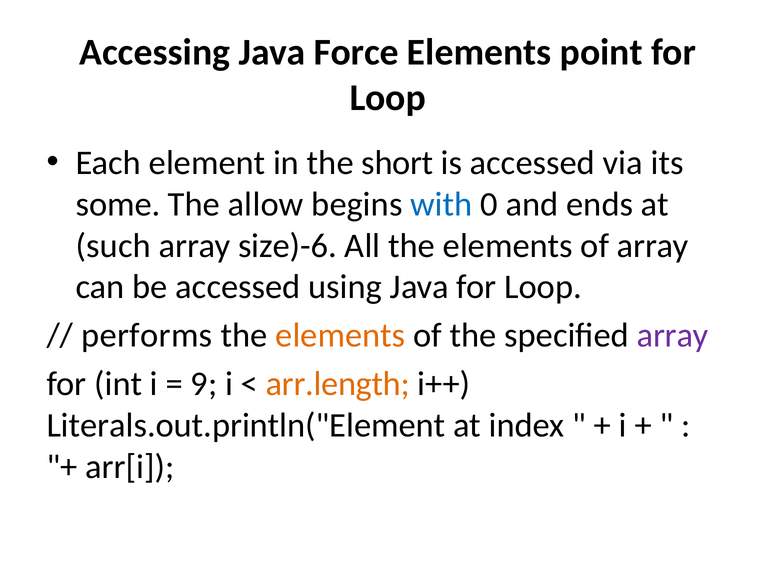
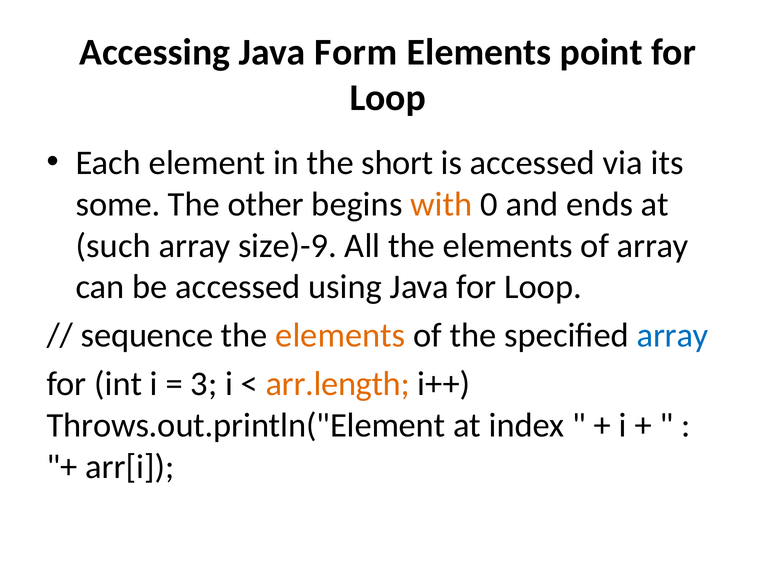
Force: Force -> Form
allow: allow -> other
with colour: blue -> orange
size)-6: size)-6 -> size)-9
performs: performs -> sequence
array at (673, 335) colour: purple -> blue
9: 9 -> 3
Literals.out.println("Element: Literals.out.println("Element -> Throws.out.println("Element
